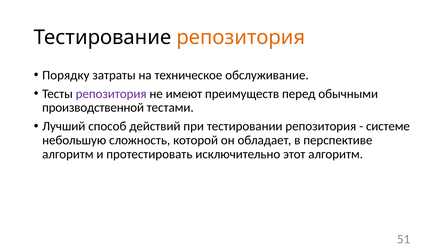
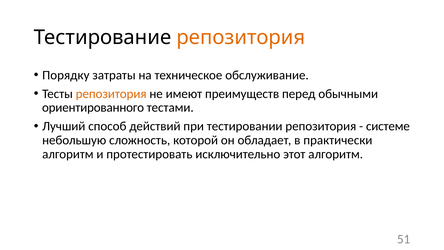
репозитория at (111, 94) colour: purple -> orange
производственной: производственной -> ориентированного
перспективе: перспективе -> практически
